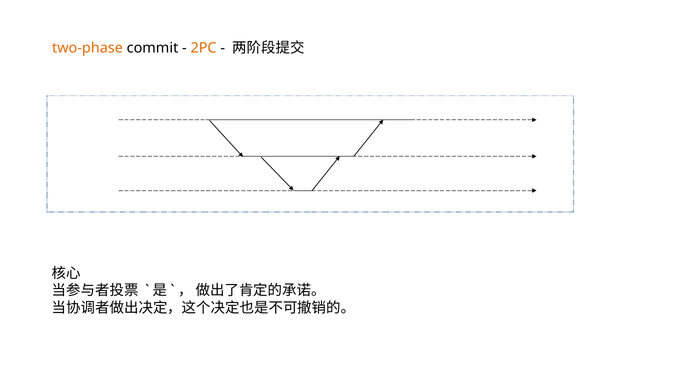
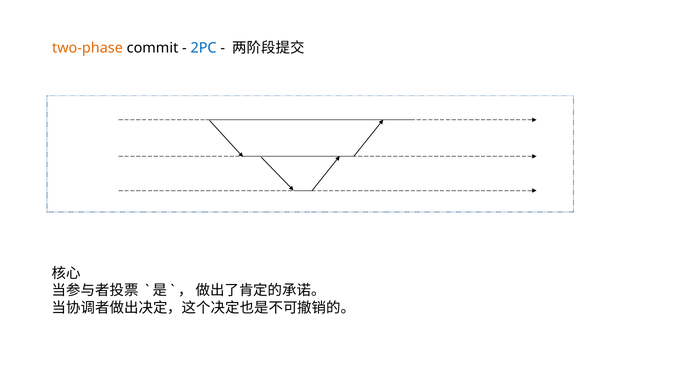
2PC colour: orange -> blue
